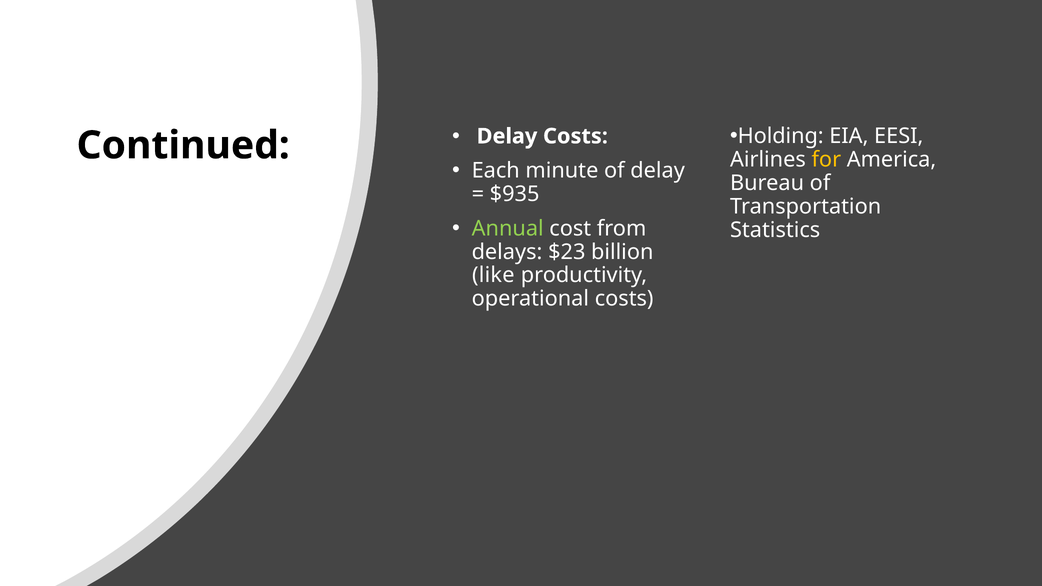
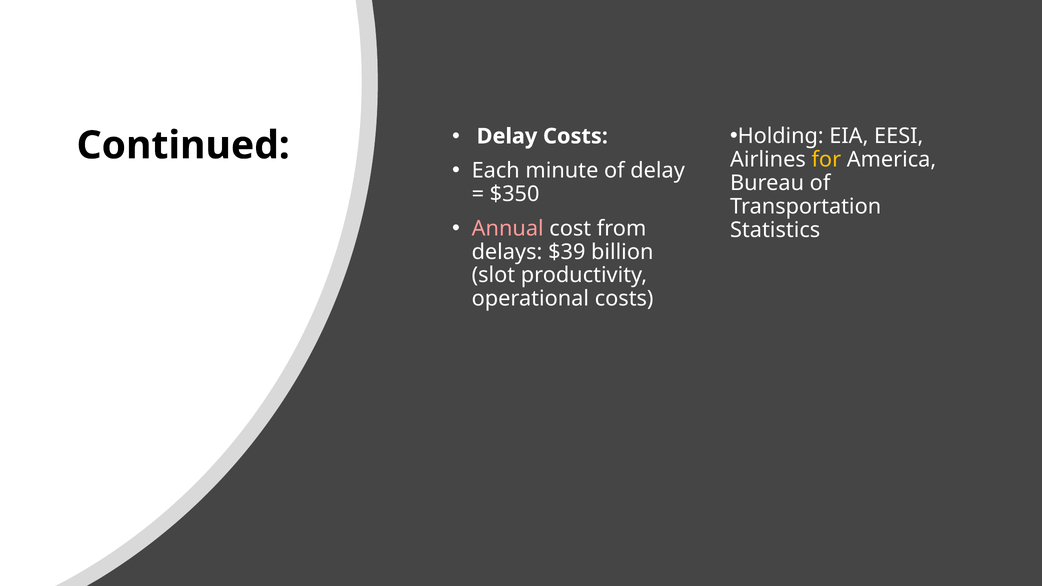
$935: $935 -> $350
Annual colour: light green -> pink
$23: $23 -> $39
like: like -> slot
